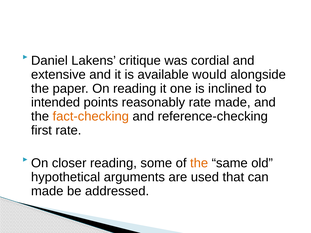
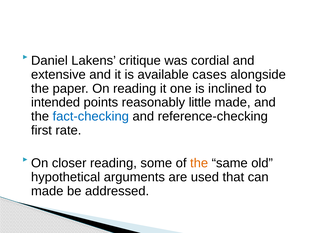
would: would -> cases
reasonably rate: rate -> little
fact-checking colour: orange -> blue
